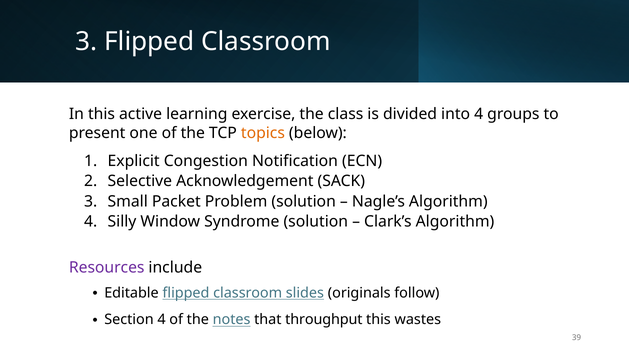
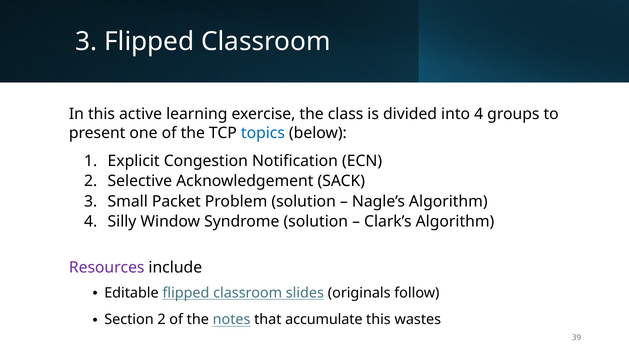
topics colour: orange -> blue
Section 4: 4 -> 2
throughput: throughput -> accumulate
